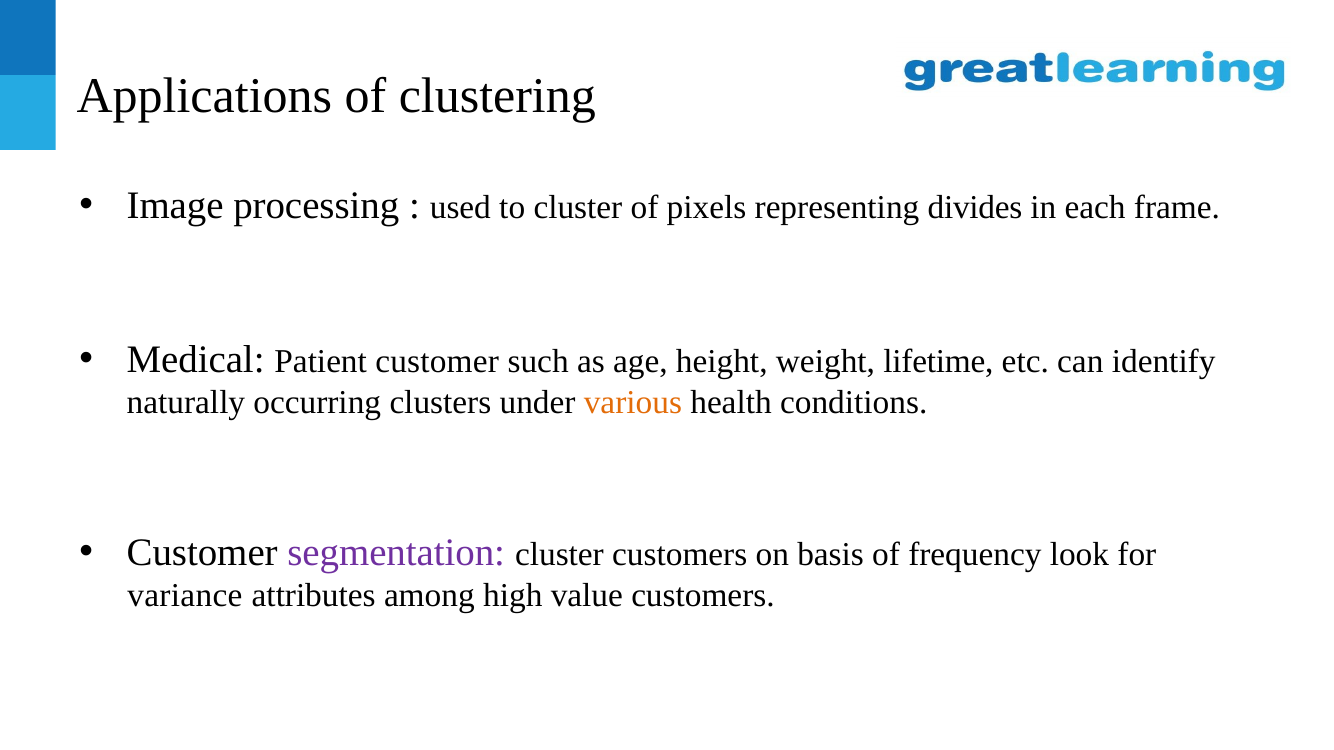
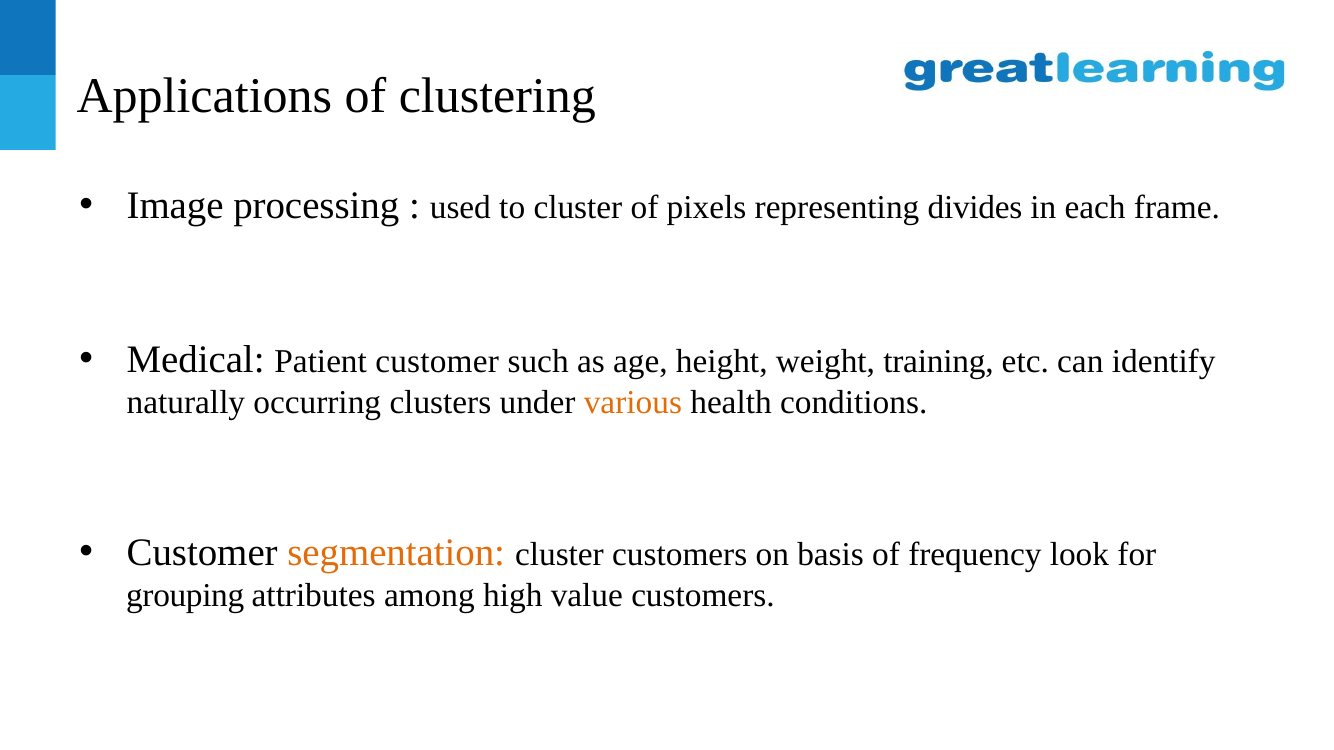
lifetime: lifetime -> training
segmentation colour: purple -> orange
variance: variance -> grouping
